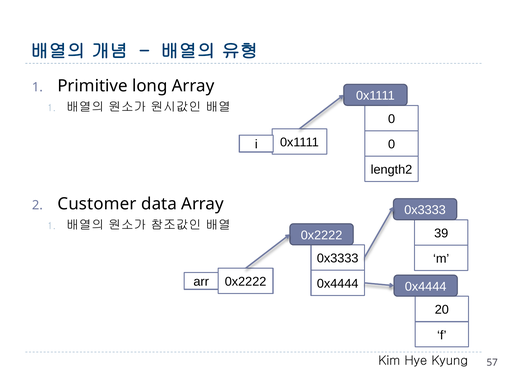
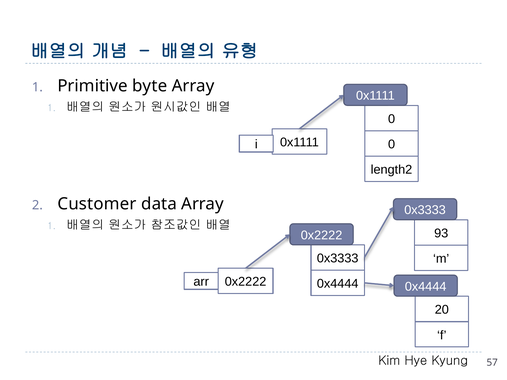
long: long -> byte
39: 39 -> 93
